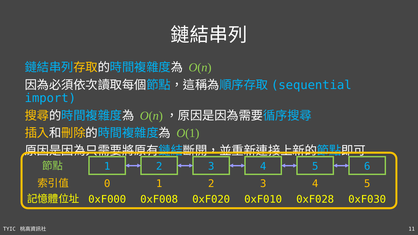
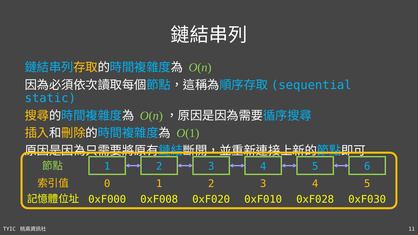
import: import -> static
